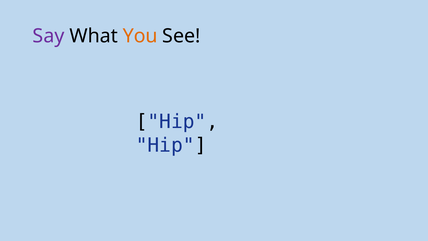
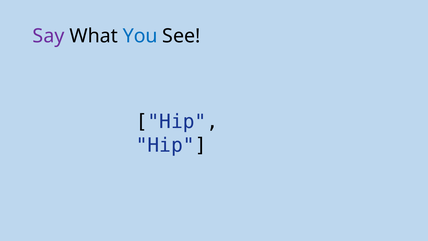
You colour: orange -> blue
